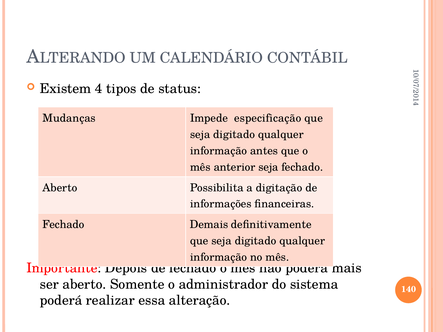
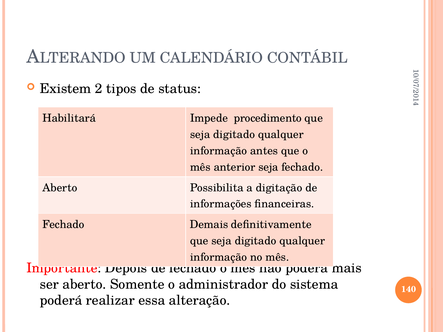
Existem 4: 4 -> 2
Mudanças: Mudanças -> Habilitará
especificação: especificação -> procedimento
